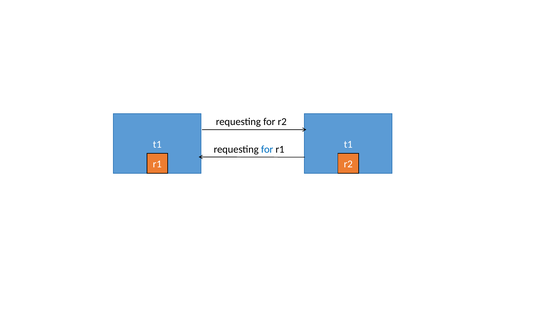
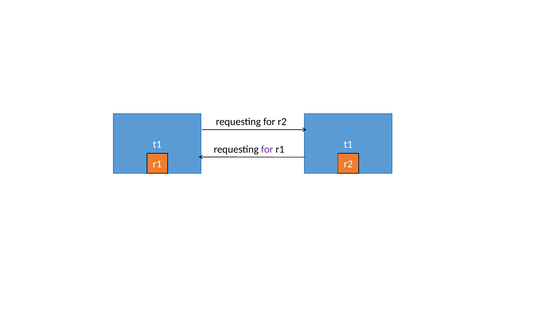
for at (267, 150) colour: blue -> purple
